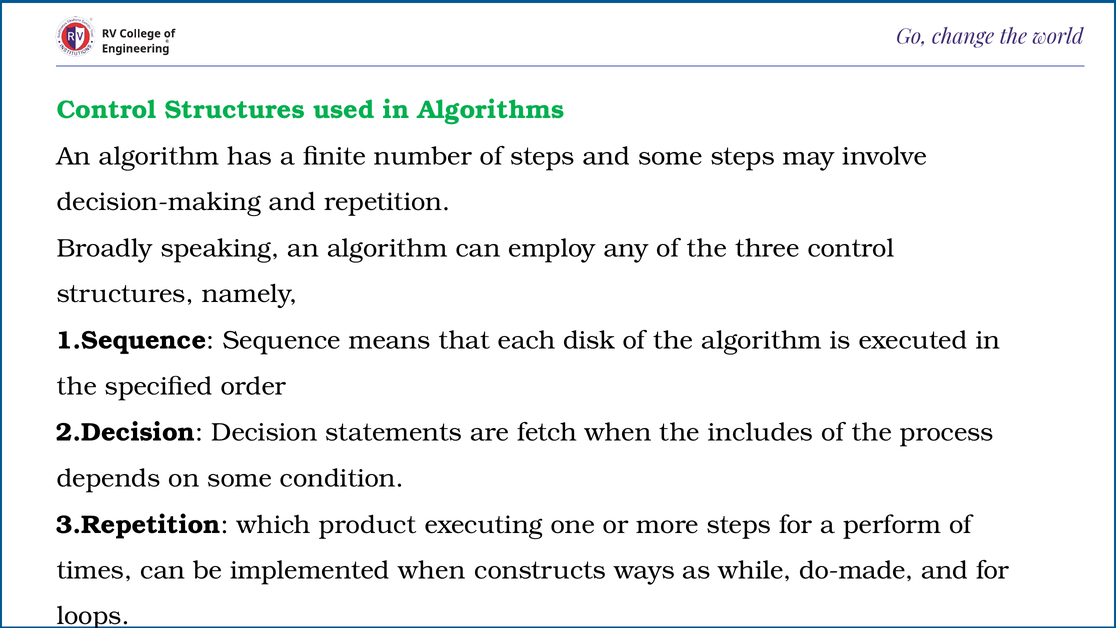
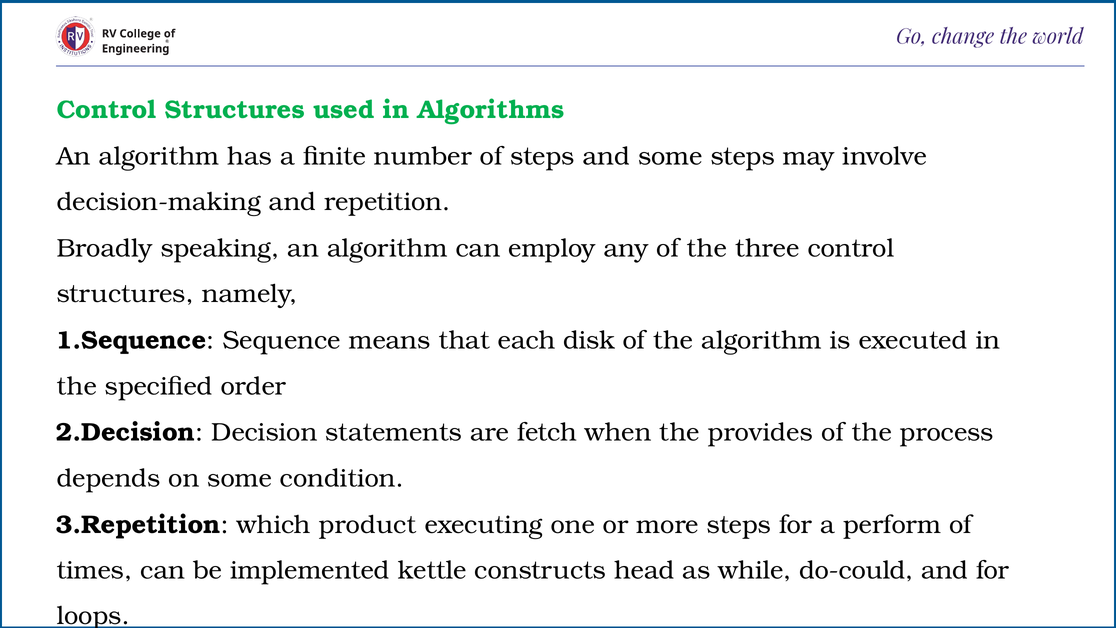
includes: includes -> provides
implemented when: when -> kettle
ways: ways -> head
do-made: do-made -> do-could
